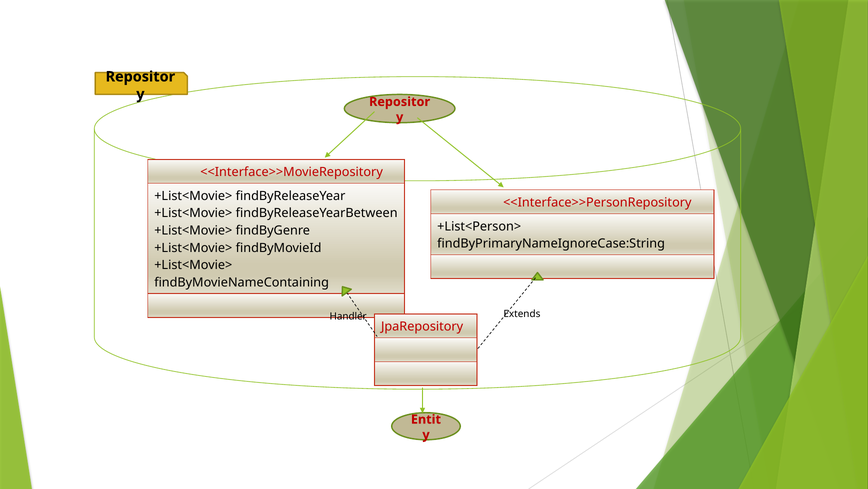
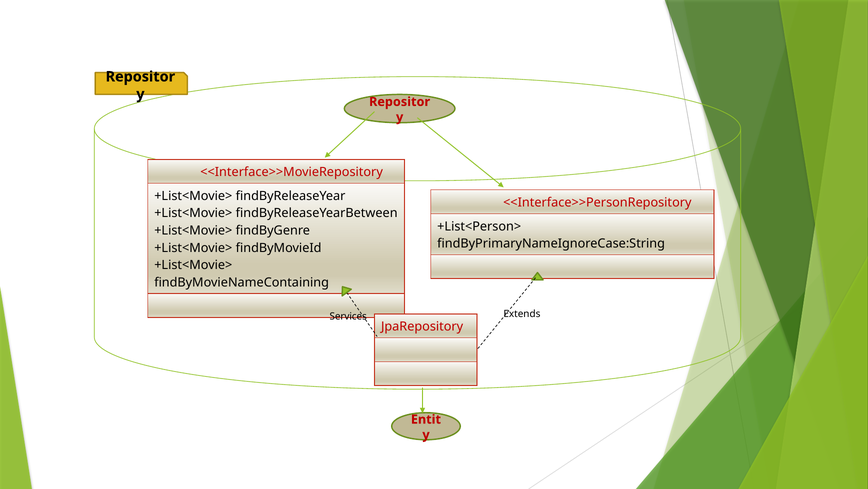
Handler: Handler -> Services
